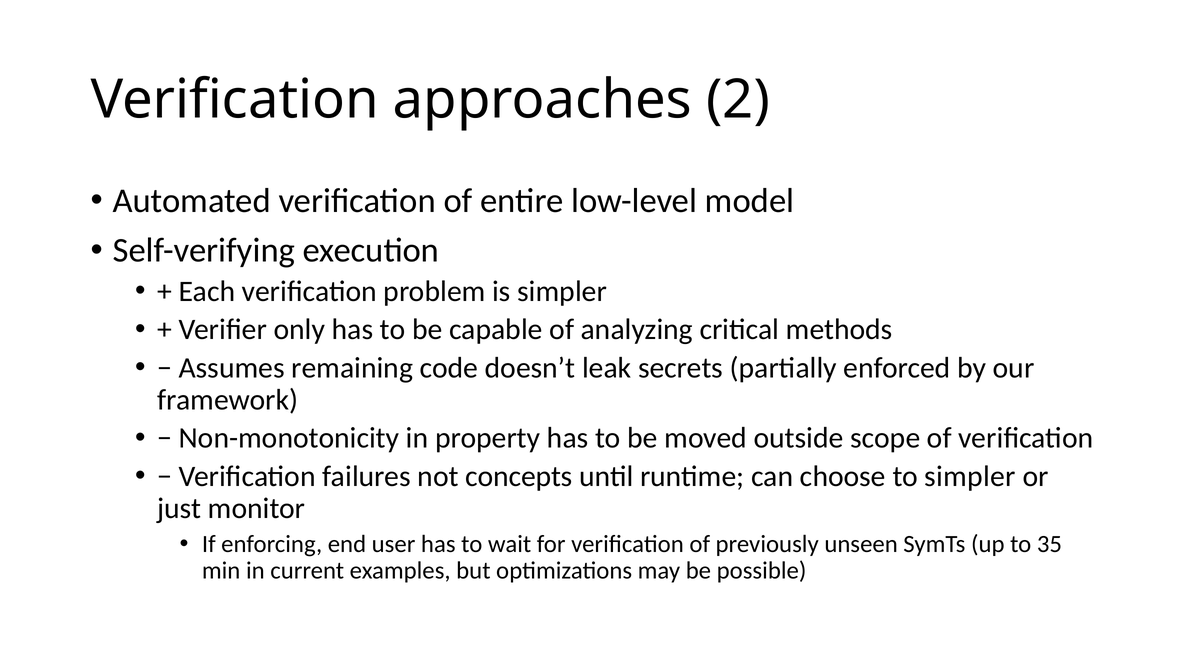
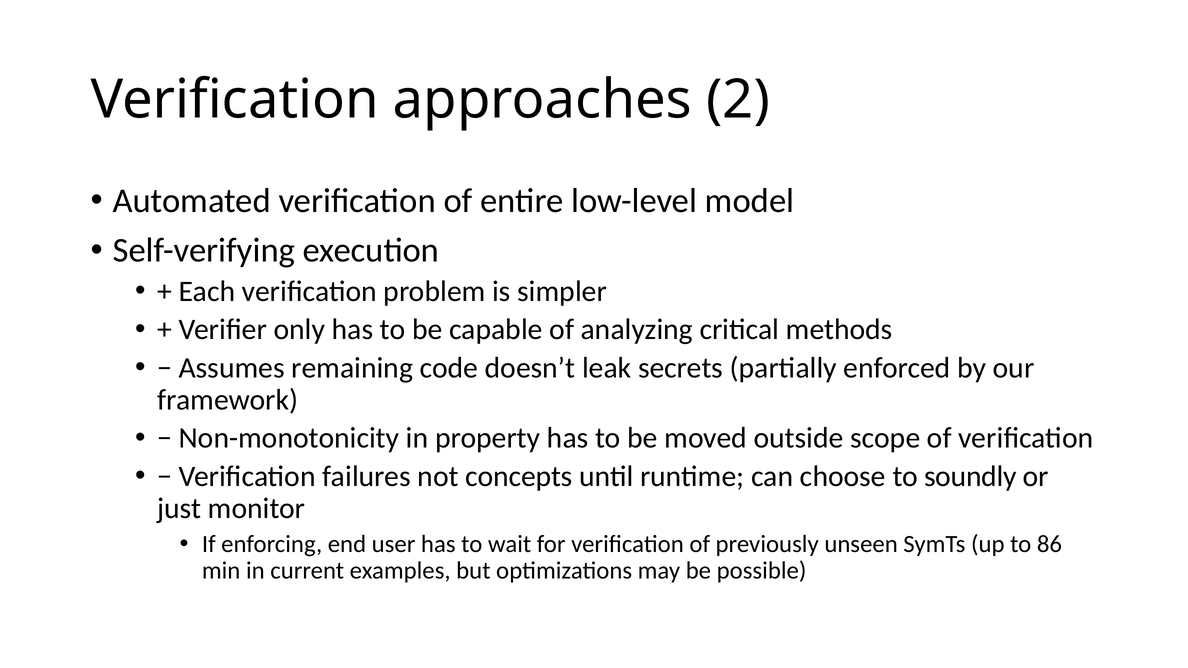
to simpler: simpler -> soundly
35: 35 -> 86
